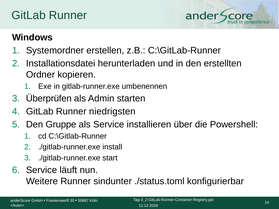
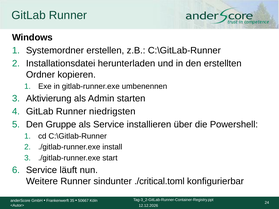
Überprüfen: Überprüfen -> Aktivierung
./status.toml: ./status.toml -> ./critical.toml
